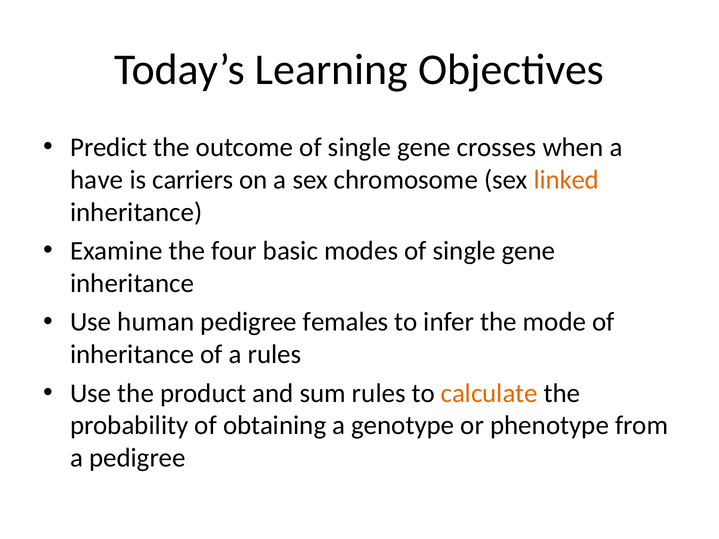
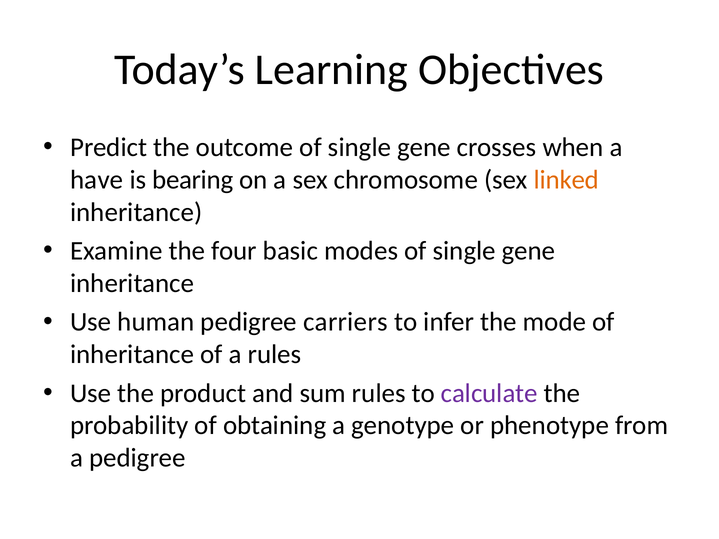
carriers: carriers -> bearing
females: females -> carriers
calculate colour: orange -> purple
